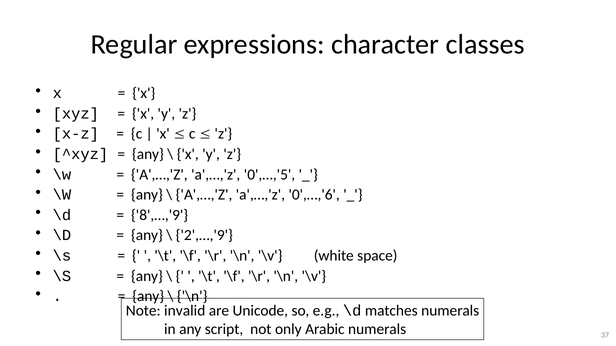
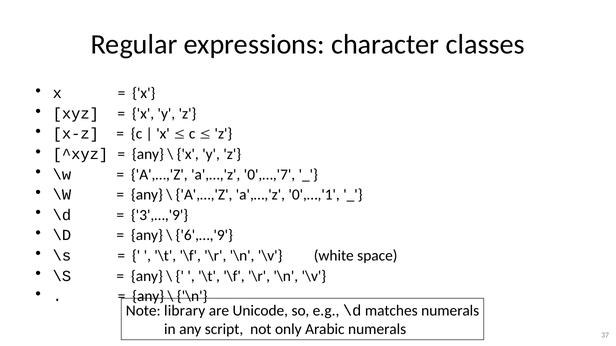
0',…,'5: 0',…,'5 -> 0',…,'7
0',…,'6: 0',…,'6 -> 0',…,'1
8',…,'9: 8',…,'9 -> 3',…,'9
2',…,'9: 2',…,'9 -> 6',…,'9
invalid: invalid -> library
